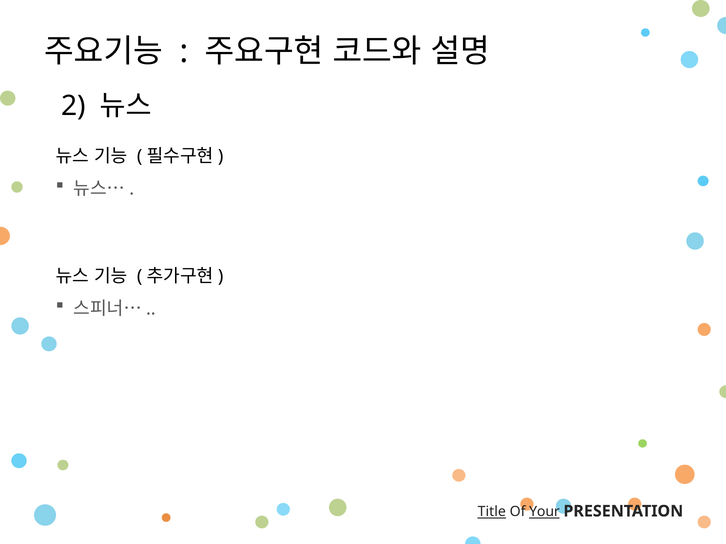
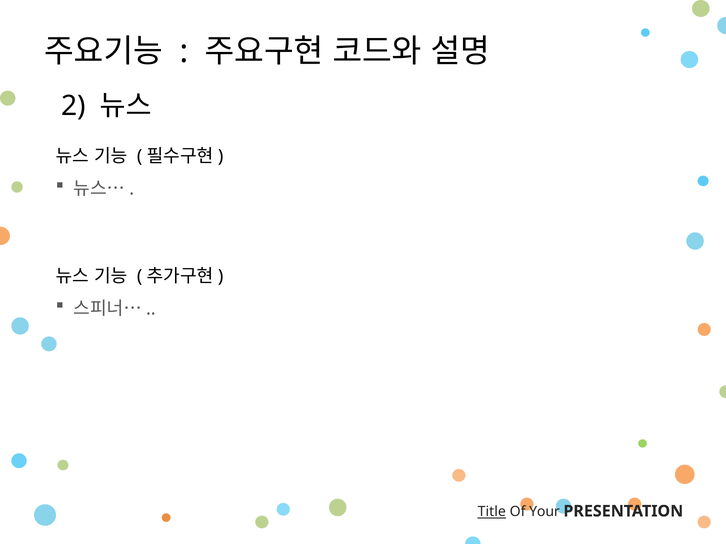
Your underline: present -> none
